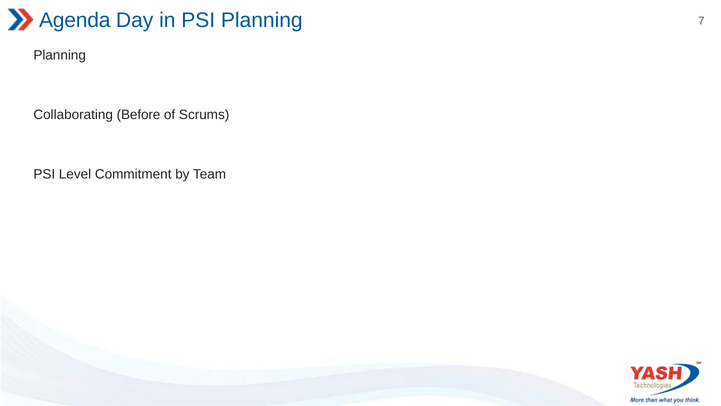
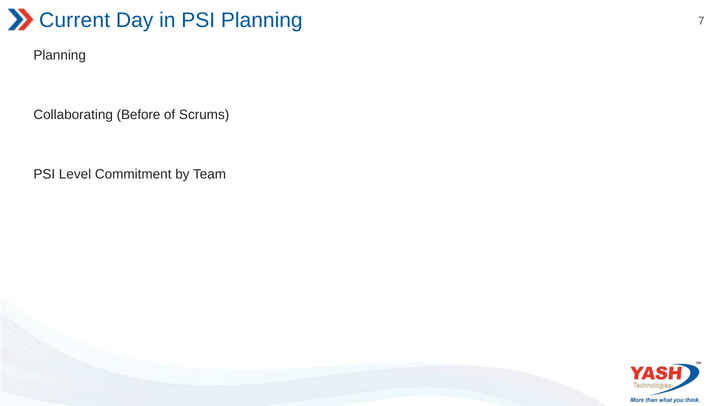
Agenda: Agenda -> Current
